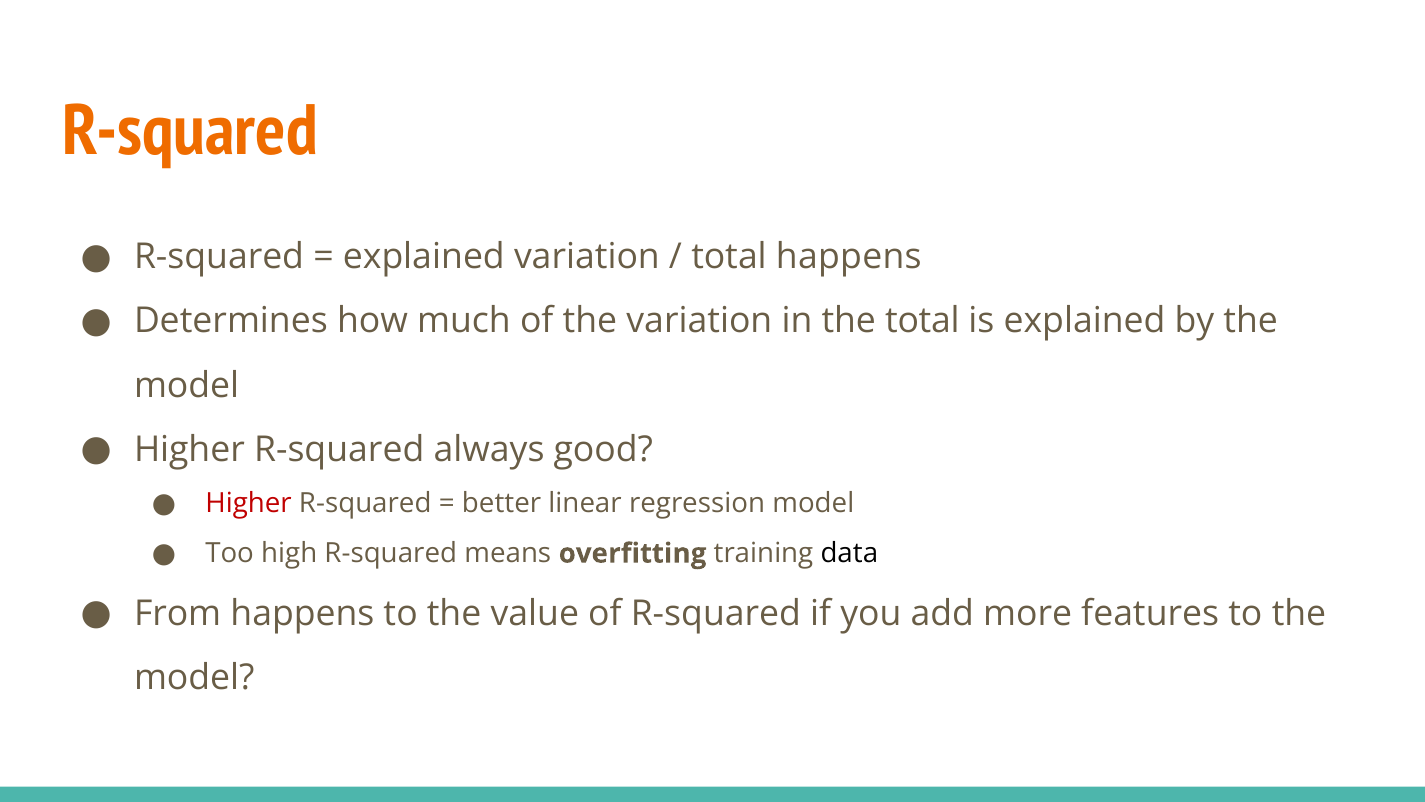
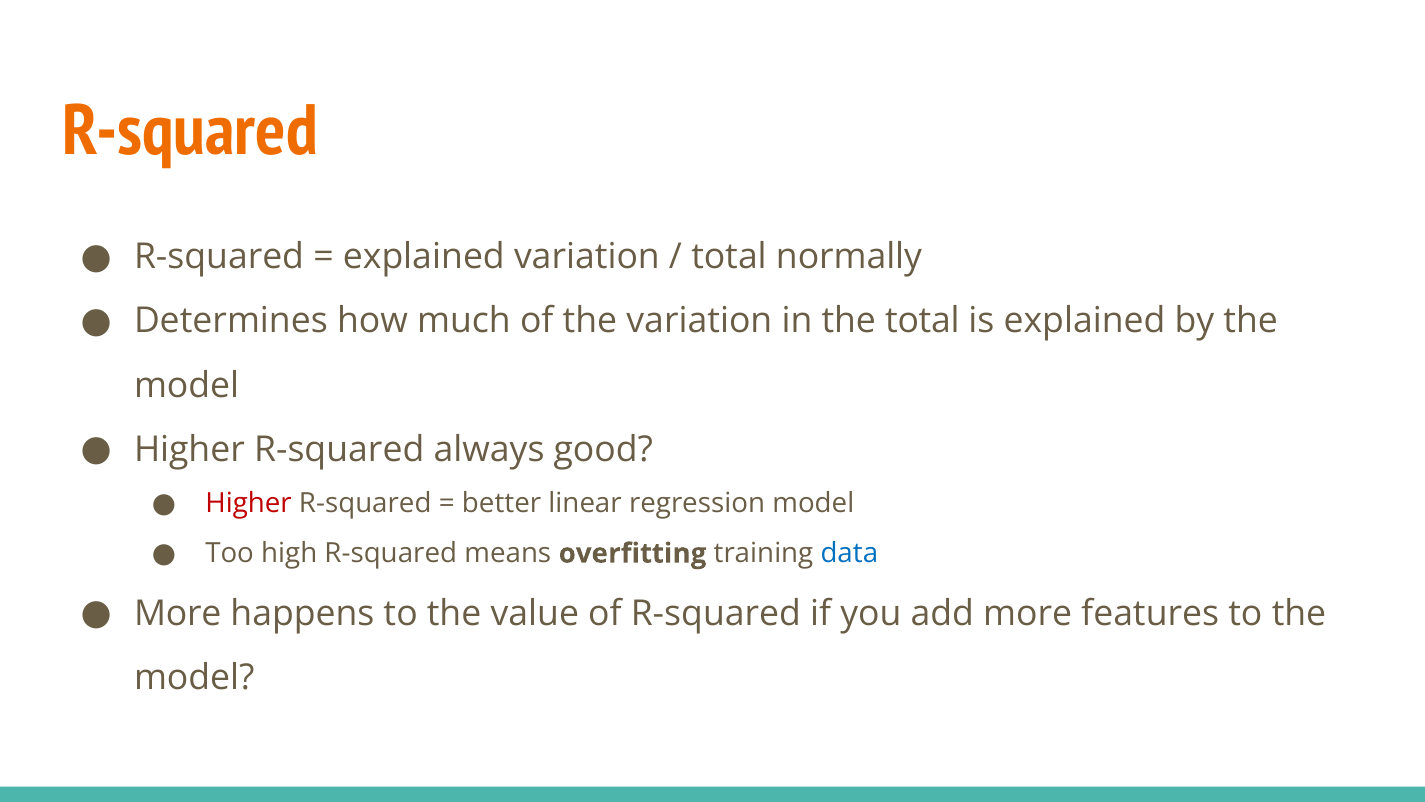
total happens: happens -> normally
data colour: black -> blue
From at (178, 613): From -> More
